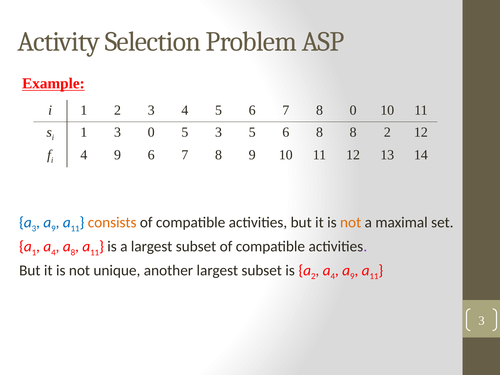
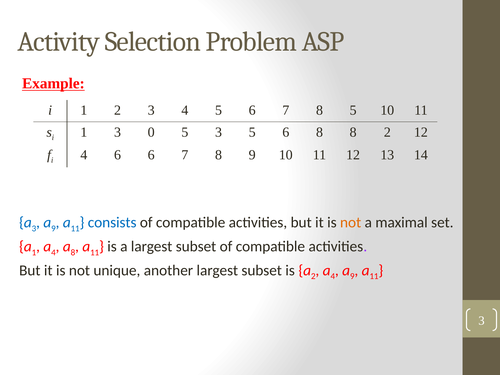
8 0: 0 -> 5
4 9: 9 -> 6
consists colour: orange -> blue
